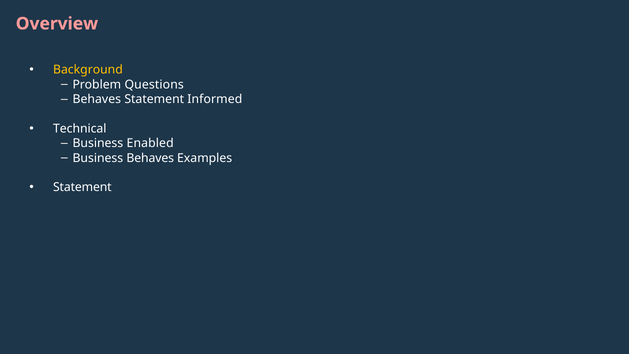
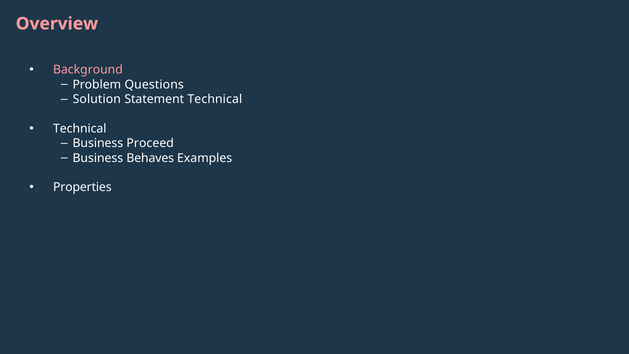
Background colour: yellow -> pink
Behaves at (97, 99): Behaves -> Solution
Statement Informed: Informed -> Technical
Enabled: Enabled -> Proceed
Statement at (82, 187): Statement -> Properties
